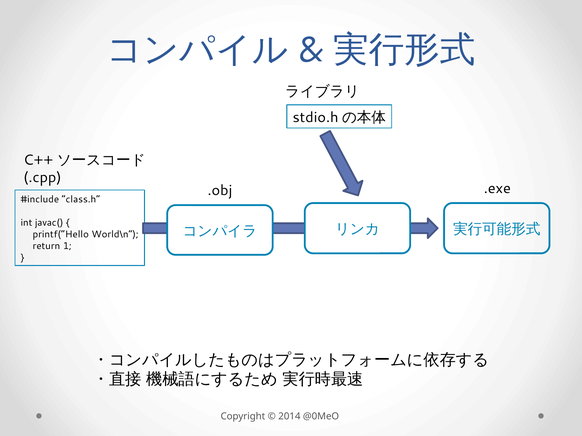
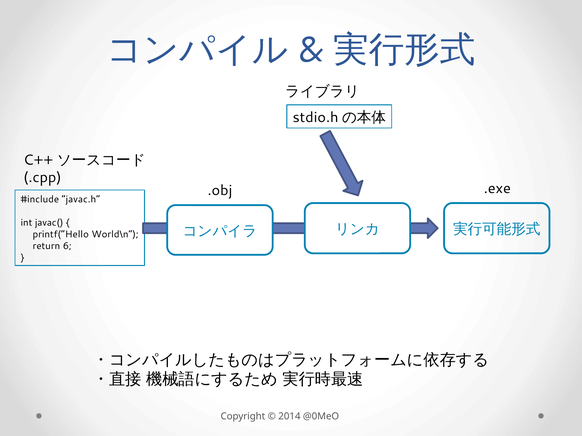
class.h: class.h -> javac.h
1: 1 -> 6
